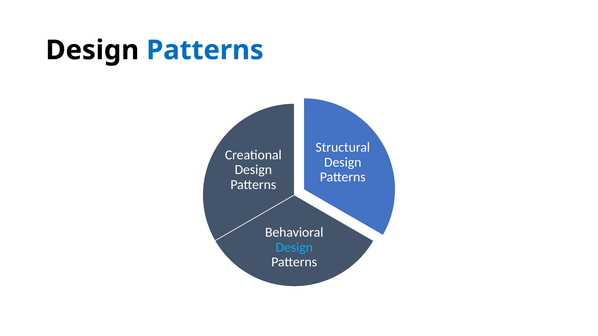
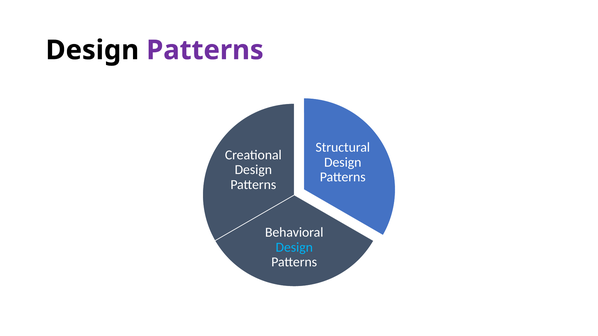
Patterns at (205, 50) colour: blue -> purple
